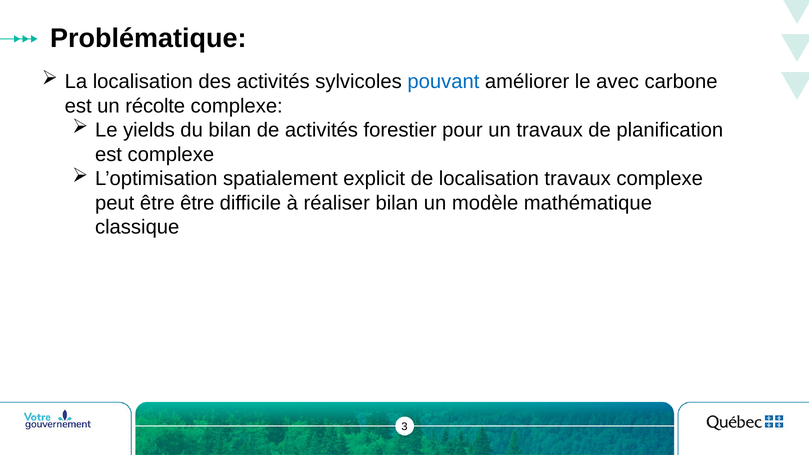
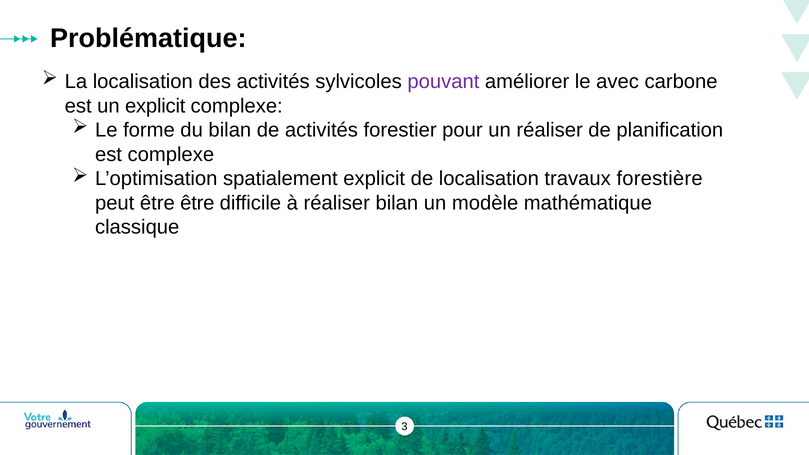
pouvant colour: blue -> purple
un récolte: récolte -> explicit
yields: yields -> forme
un travaux: travaux -> réaliser
travaux complexe: complexe -> forestière
